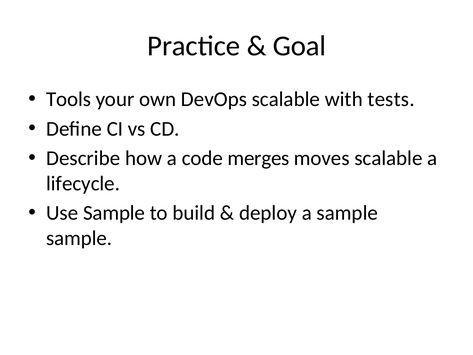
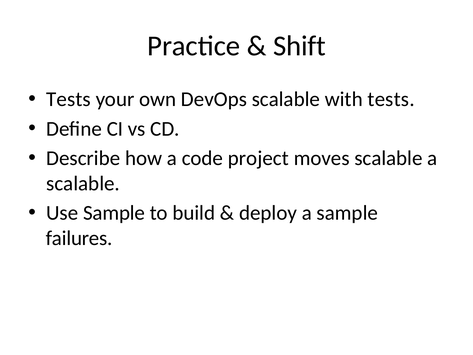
Goal: Goal -> Shift
Tools at (69, 99): Tools -> Tests
merges: merges -> project
lifecycle at (83, 183): lifecycle -> scalable
sample at (79, 238): sample -> failures
